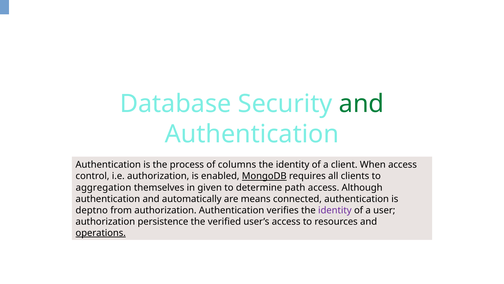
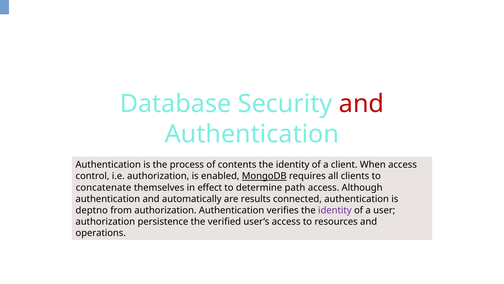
and at (361, 104) colour: green -> red
columns: columns -> contents
aggregation: aggregation -> concatenate
given: given -> effect
means: means -> results
operations underline: present -> none
